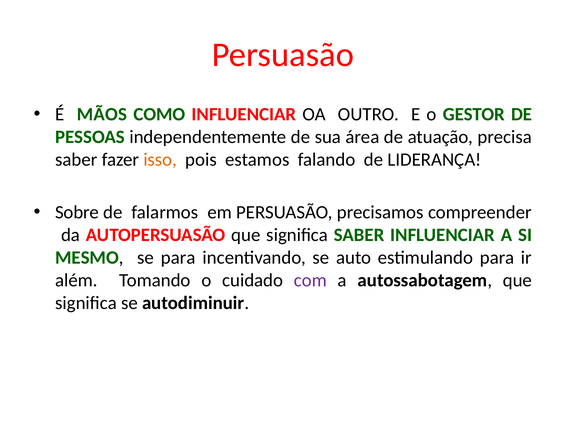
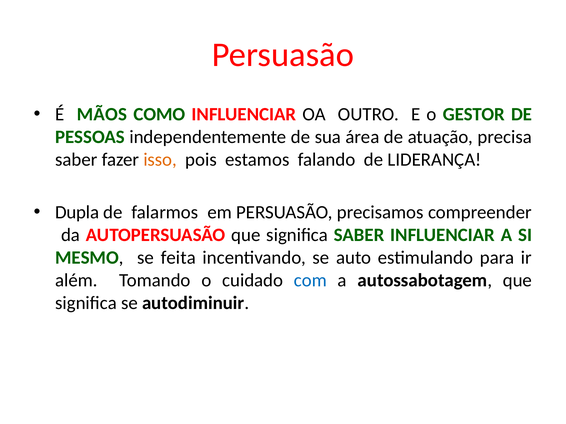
Sobre: Sobre -> Dupla
se para: para -> feita
com colour: purple -> blue
